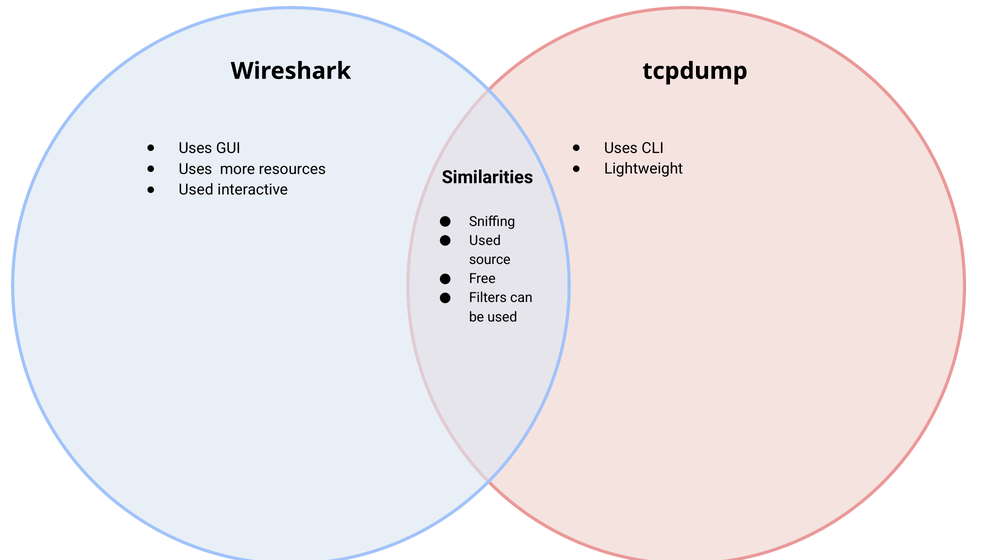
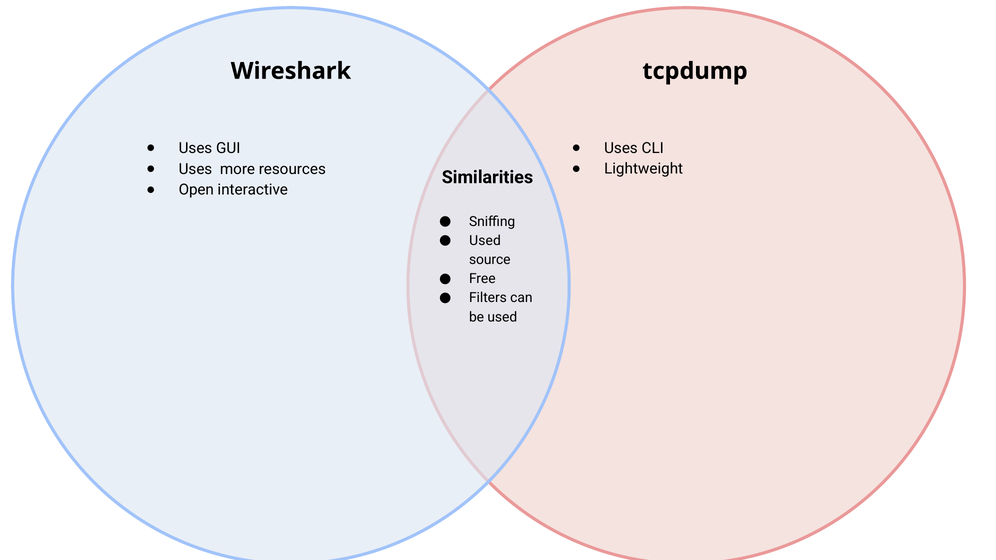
Used at (196, 190): Used -> Open
